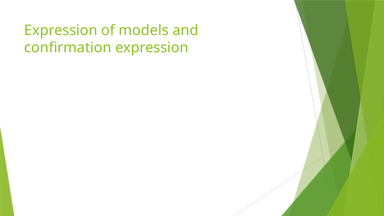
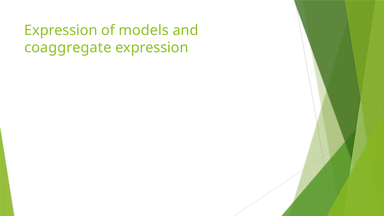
confirmation: confirmation -> coaggregate
